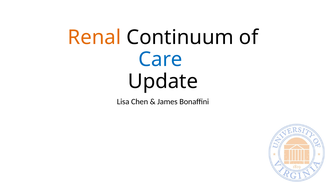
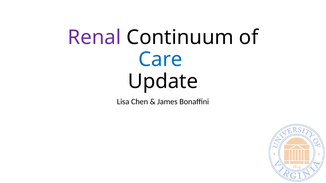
Renal colour: orange -> purple
